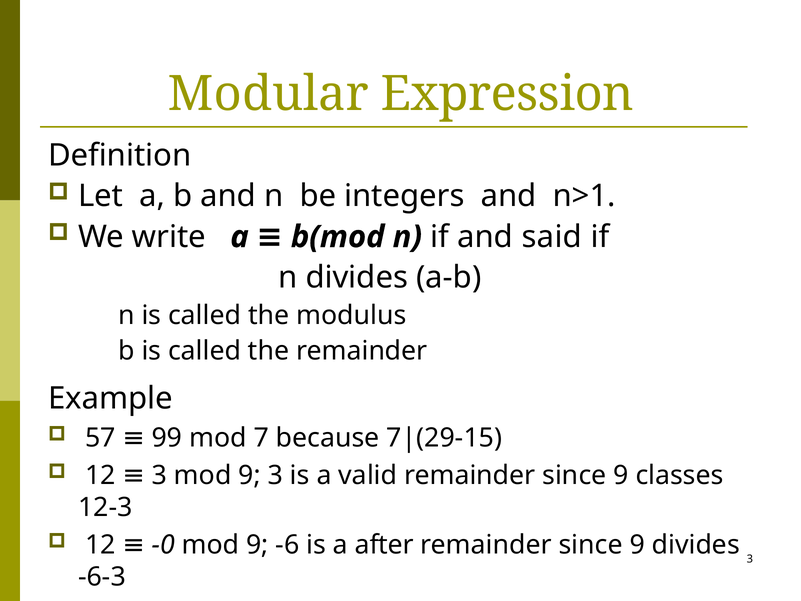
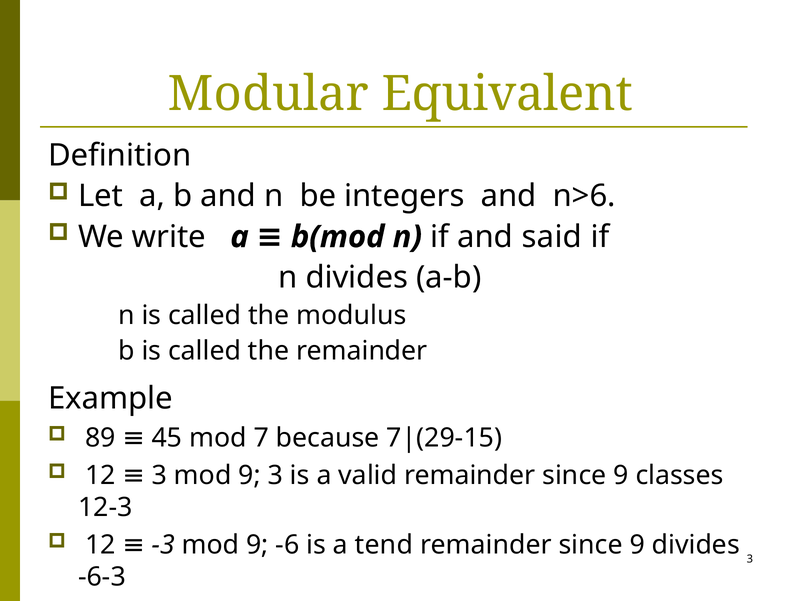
Expression: Expression -> Equivalent
n>1: n>1 -> n>6
57: 57 -> 89
99: 99 -> 45
-0: -0 -> -3
after: after -> tend
